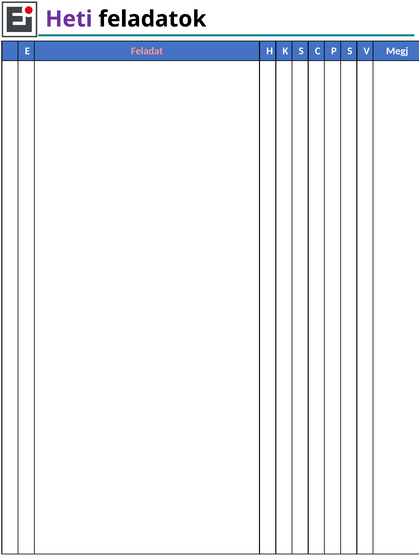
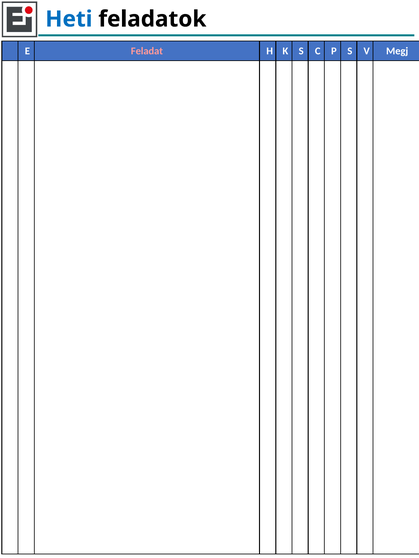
Heti colour: purple -> blue
